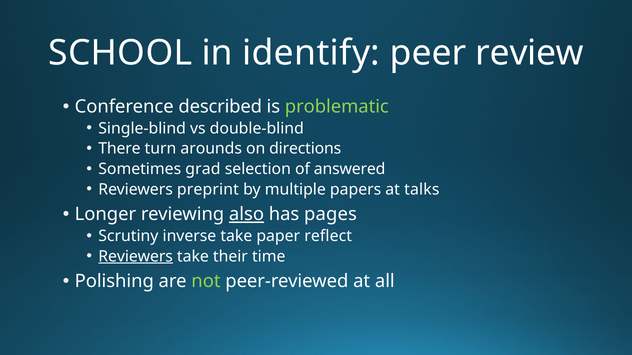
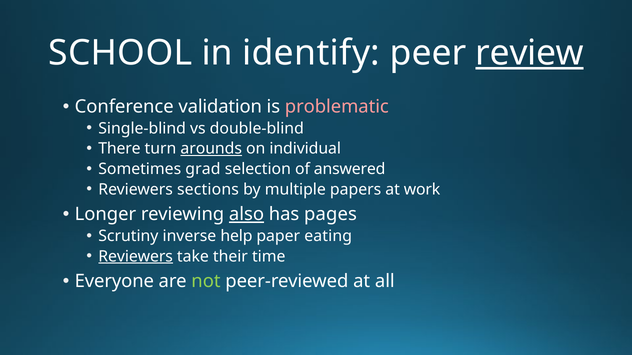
review underline: none -> present
described: described -> validation
problematic colour: light green -> pink
arounds underline: none -> present
directions: directions -> individual
preprint: preprint -> sections
talks: talks -> work
inverse take: take -> help
reflect: reflect -> eating
Polishing: Polishing -> Everyone
